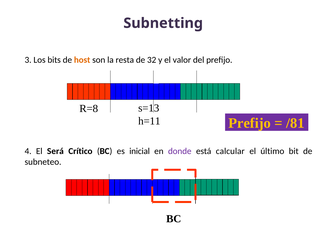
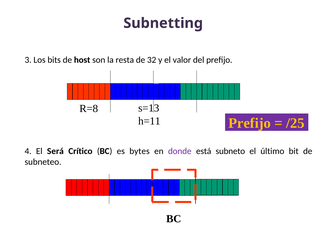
host colour: orange -> black
/81: /81 -> /25
inicial: inicial -> bytes
calcular: calcular -> subneto
